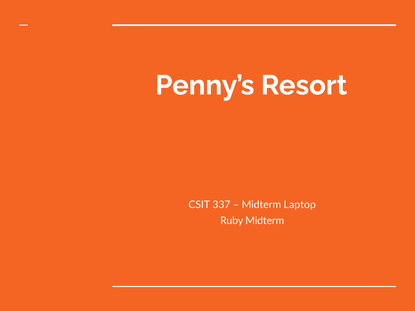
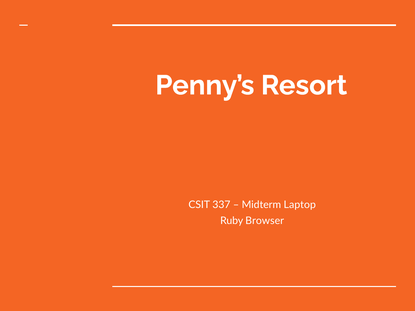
Ruby Midterm: Midterm -> Browser
